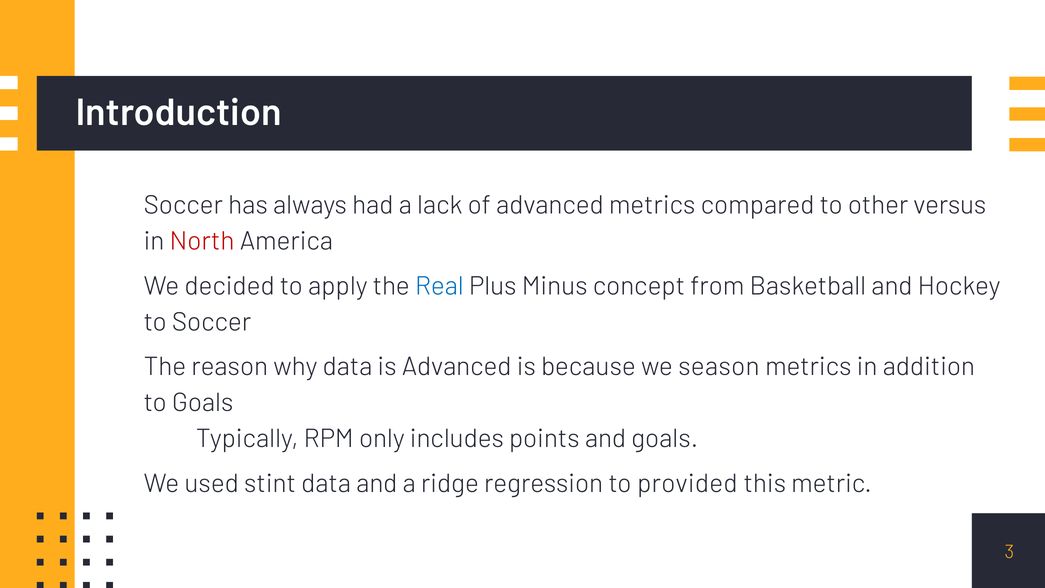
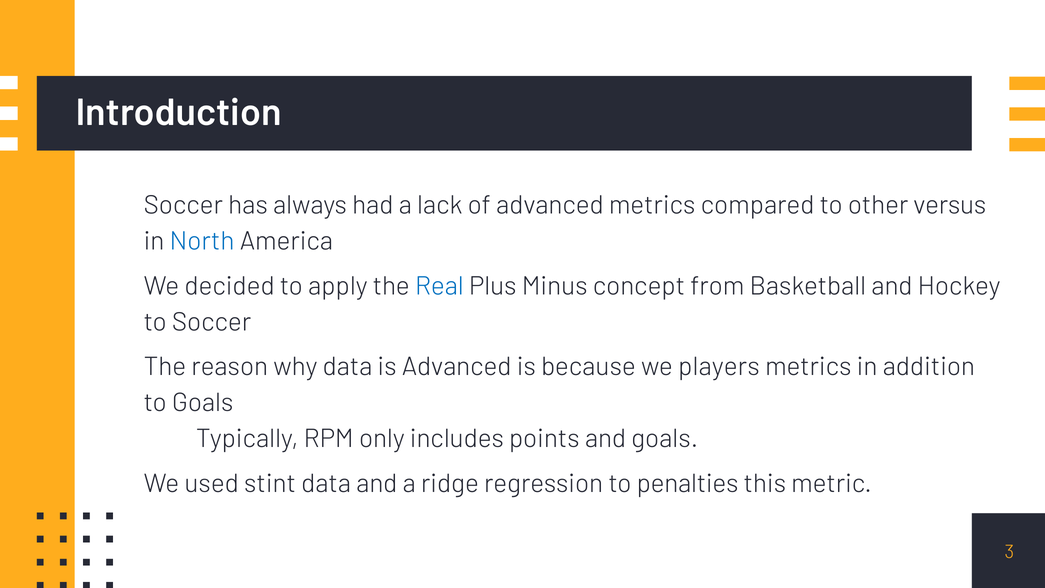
North colour: red -> blue
season: season -> players
provided: provided -> penalties
